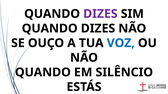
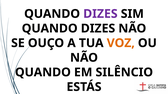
VOZ colour: blue -> orange
